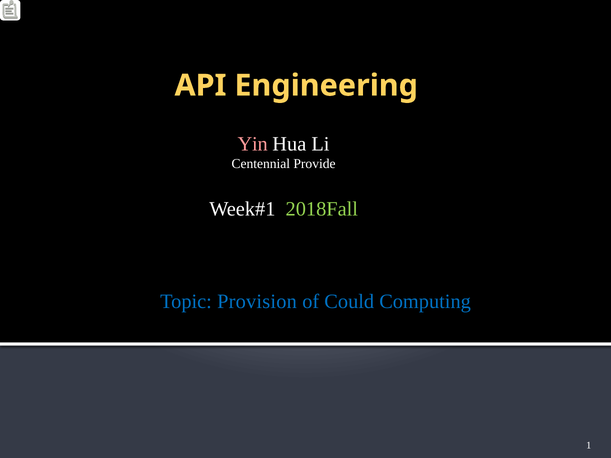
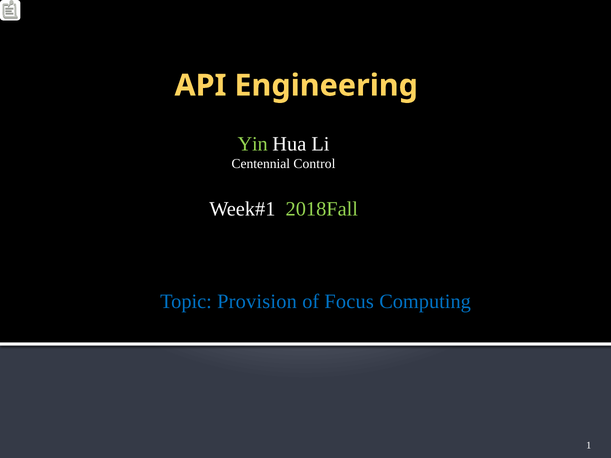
Yin colour: pink -> light green
Provide: Provide -> Control
Could: Could -> Focus
